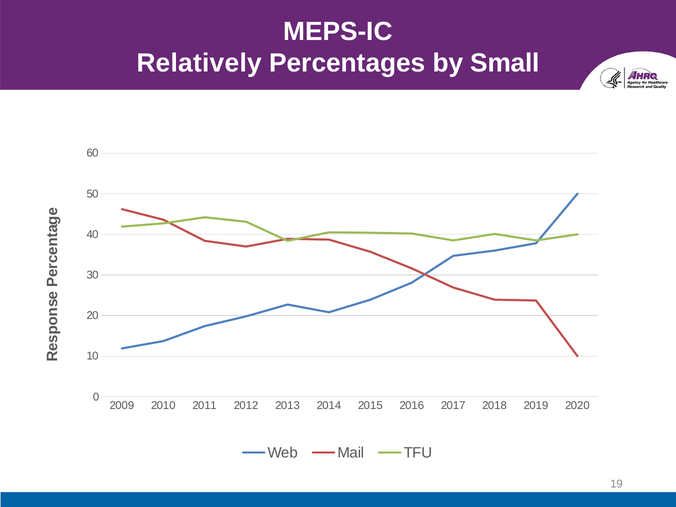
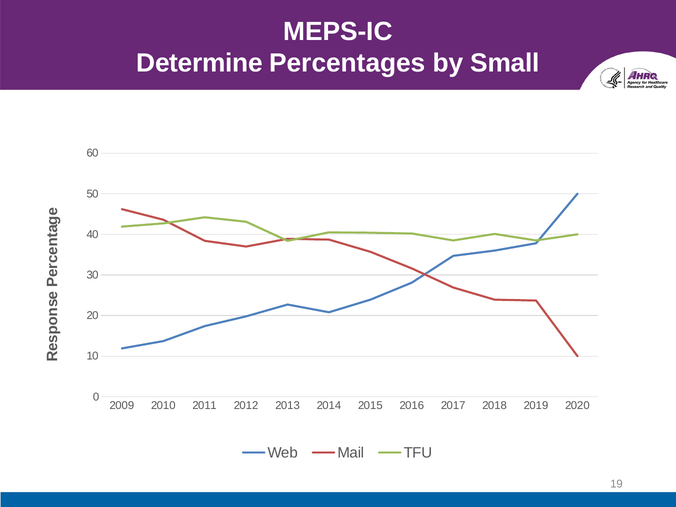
Relatively: Relatively -> Determine
